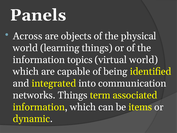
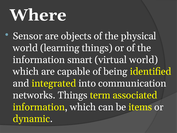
Panels: Panels -> Where
Across: Across -> Sensor
topics: topics -> smart
